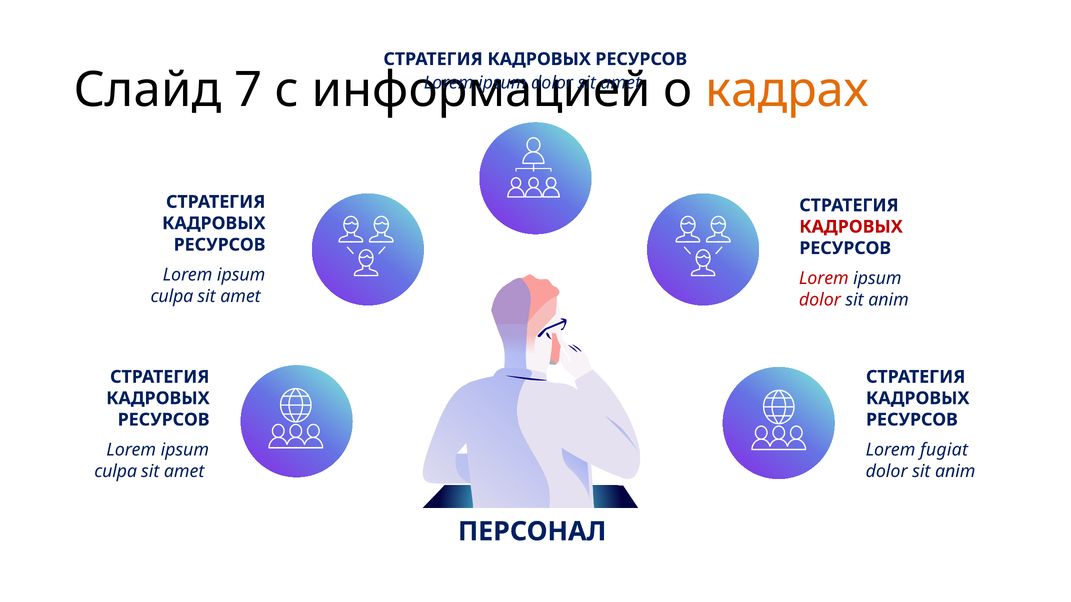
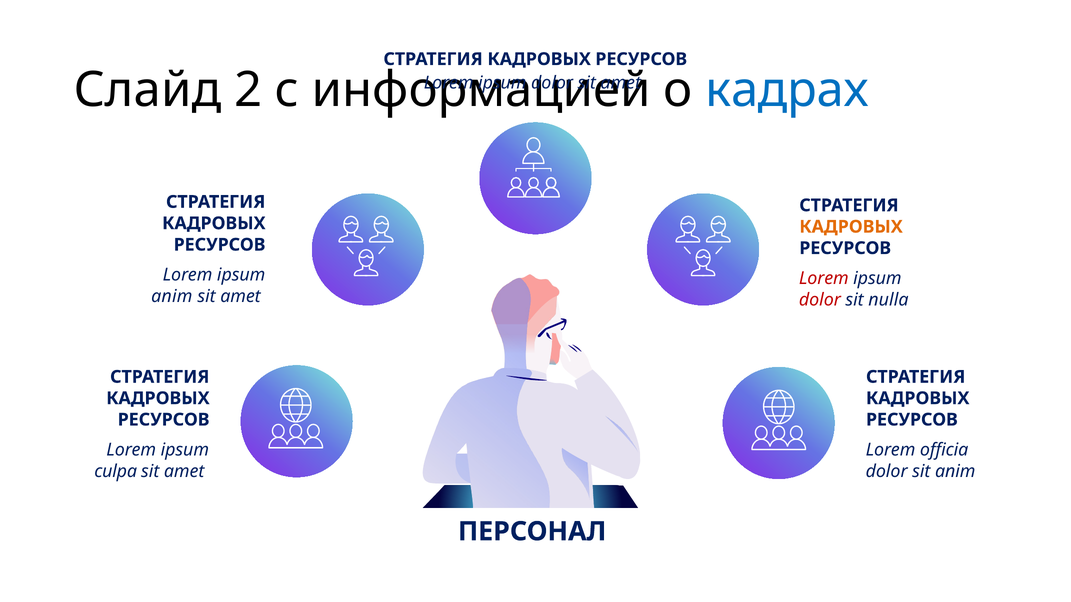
7: 7 -> 2
кадрах colour: orange -> blue
КАДРОВЫХ at (851, 227) colour: red -> orange
culpa at (172, 296): culpa -> anim
anim at (889, 300): anim -> nulla
fugiat: fugiat -> officia
